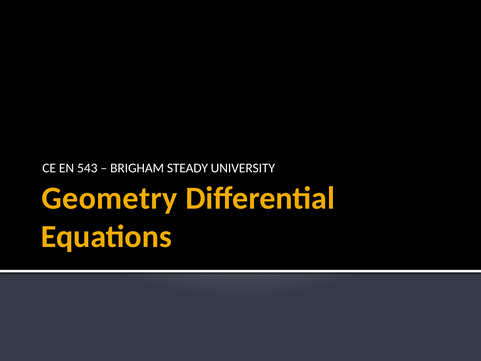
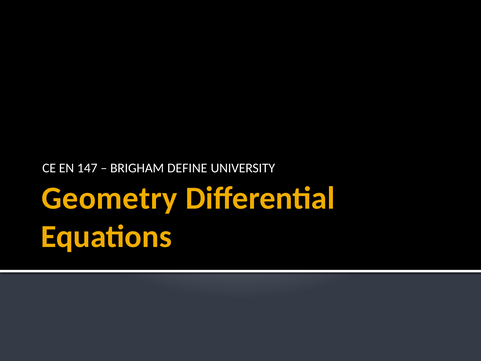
543: 543 -> 147
STEADY: STEADY -> DEFINE
